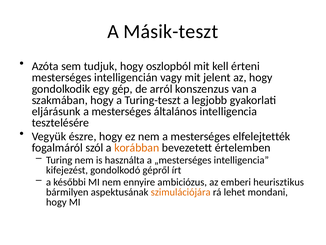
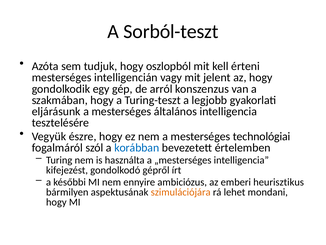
Másik-teszt: Másik-teszt -> Sorból-teszt
elfelejtették: elfelejtették -> technológiai
korábban colour: orange -> blue
